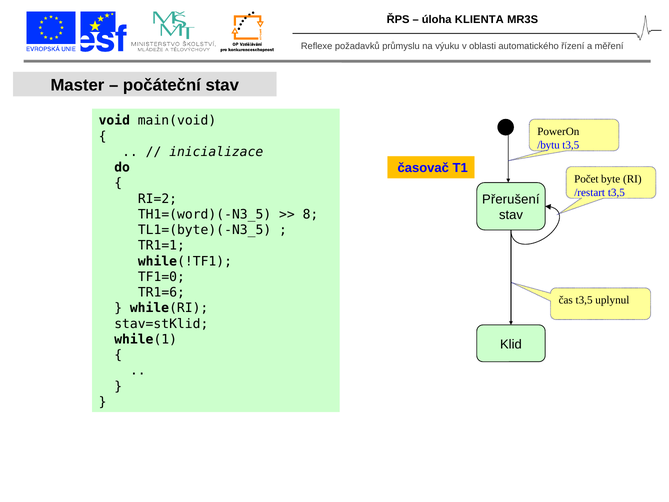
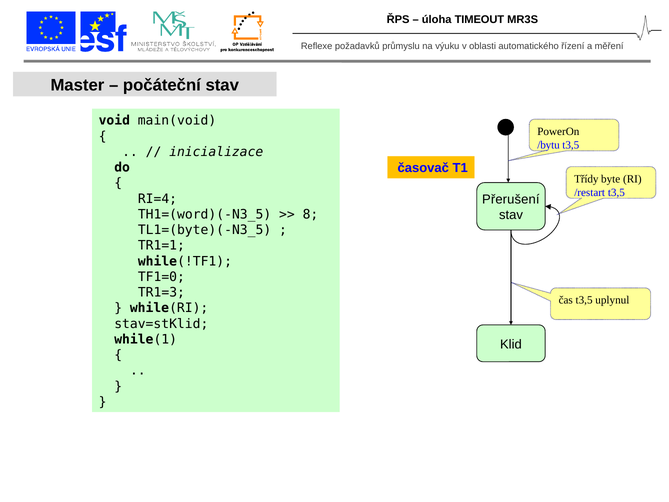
KLIENTA: KLIENTA -> TIMEOUT
Počet: Počet -> Třídy
RI=2: RI=2 -> RI=4
TR1=6: TR1=6 -> TR1=3
